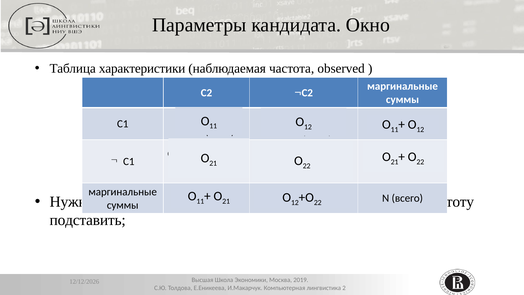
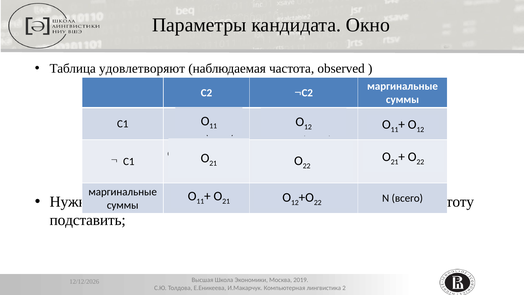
характеристики: характеристики -> удовлетворяют
